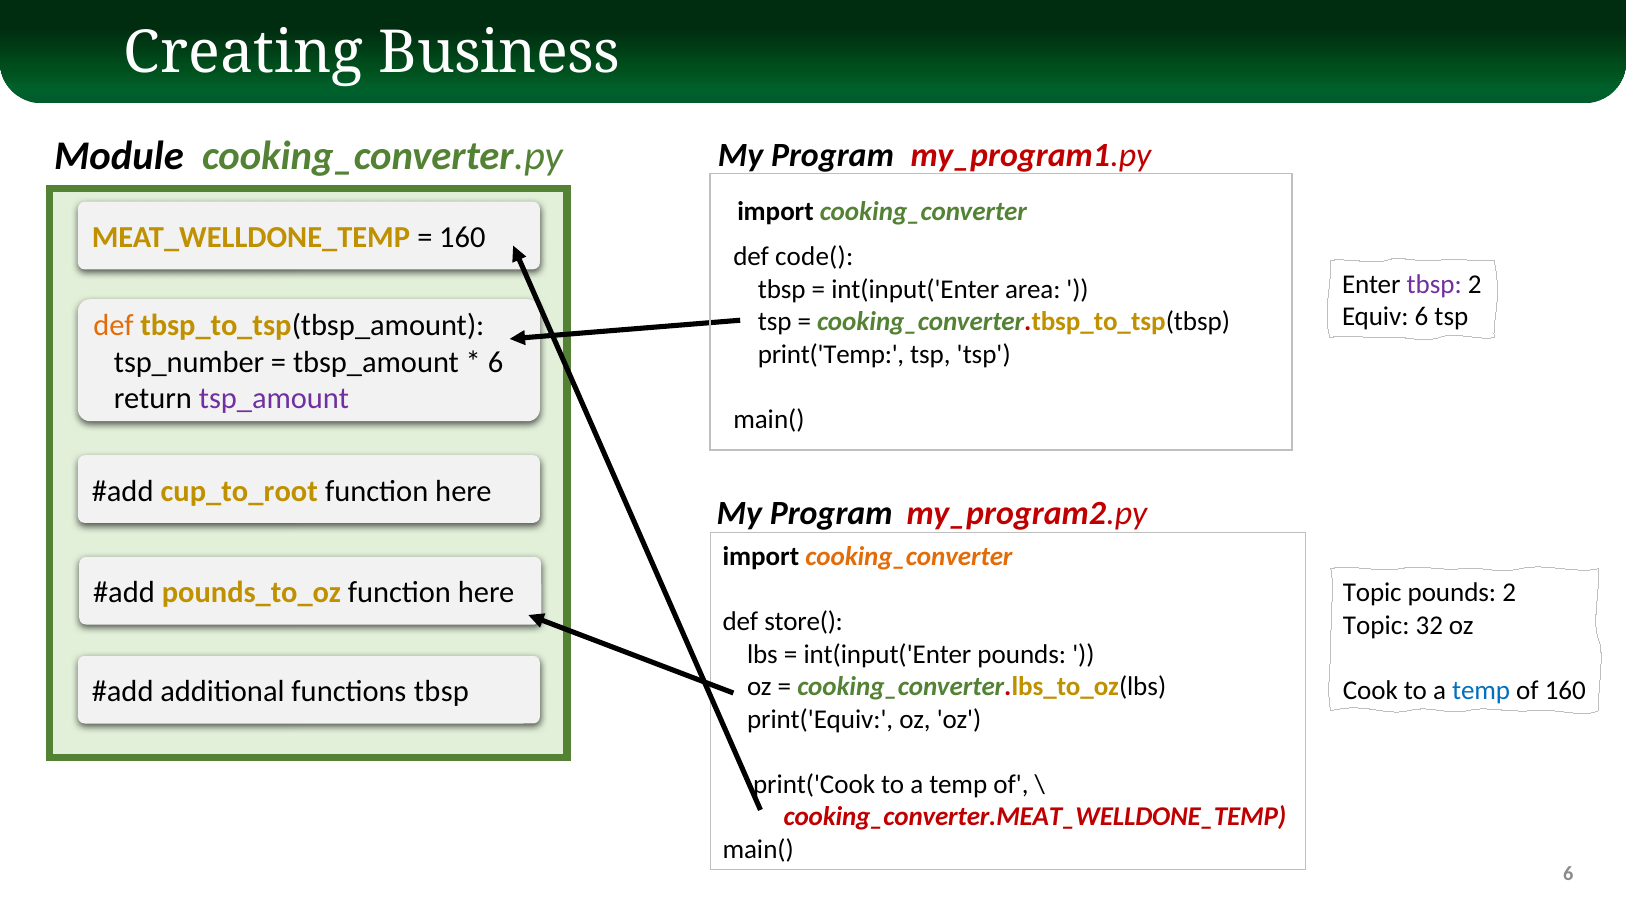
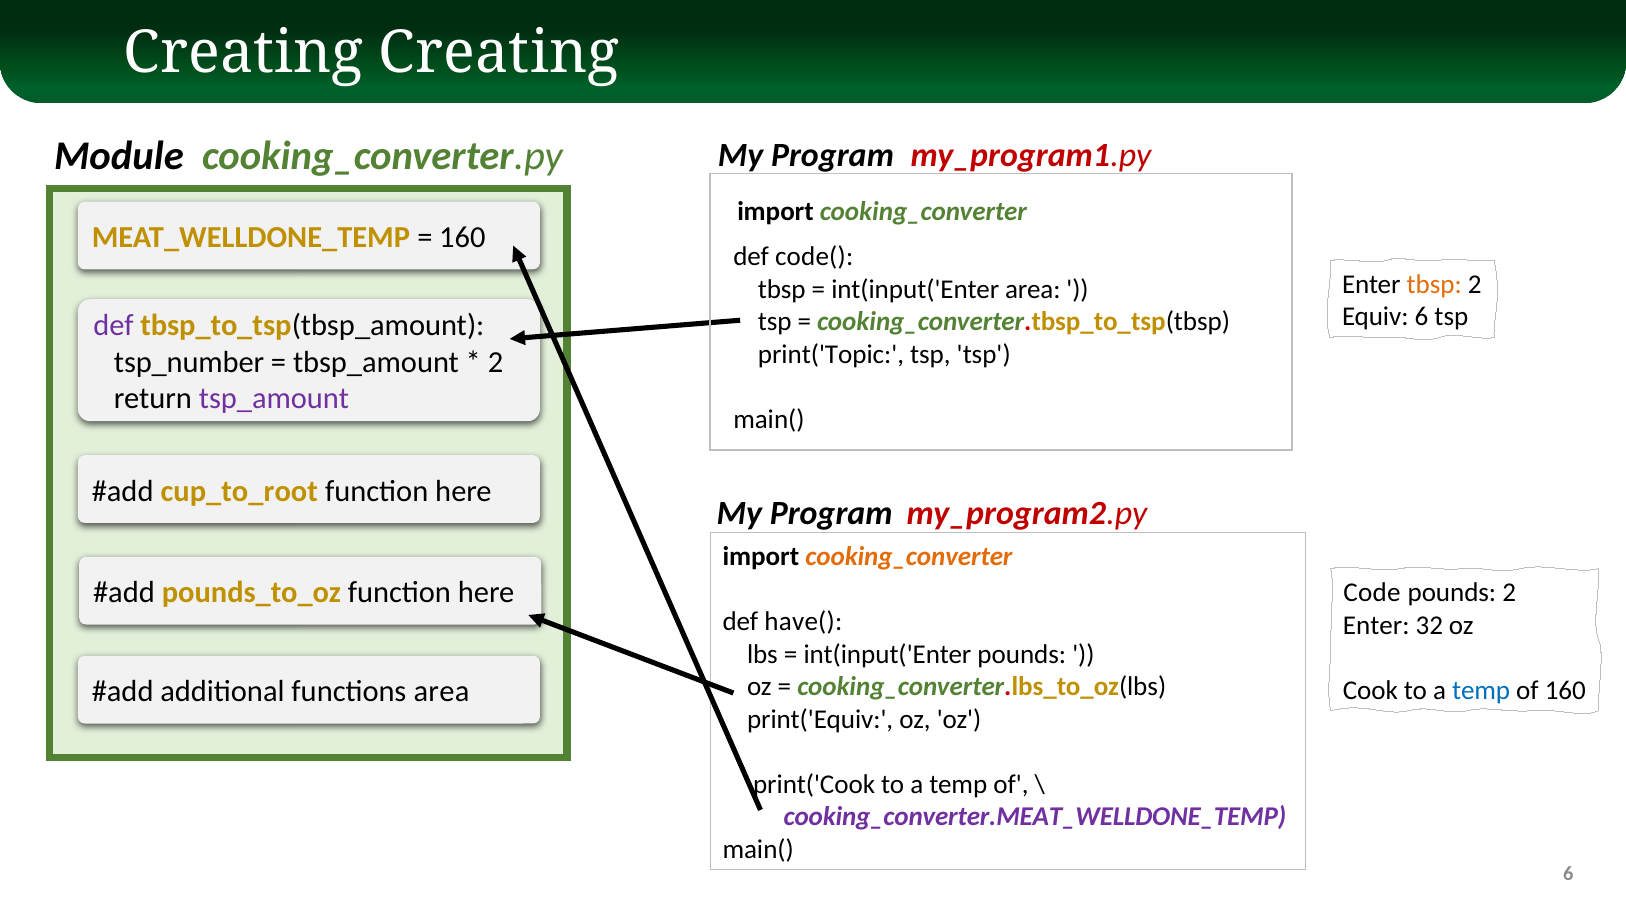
Creating Business: Business -> Creating
tbsp at (1434, 284) colour: purple -> orange
def at (114, 326) colour: orange -> purple
print('Temp: print('Temp -> print('Topic
6 at (496, 362): 6 -> 2
Topic at (1372, 593): Topic -> Code
store(: store( -> have(
Topic at (1376, 625): Topic -> Enter
functions tbsp: tbsp -> area
cooking_converter.MEAT_WELLDONE_TEMP colour: red -> purple
